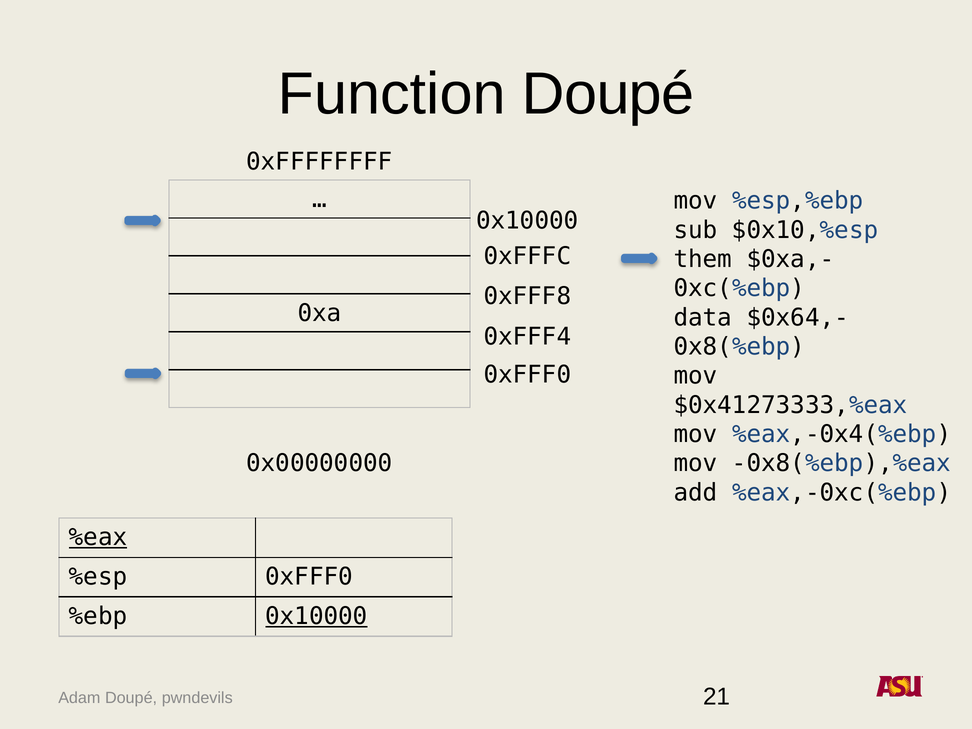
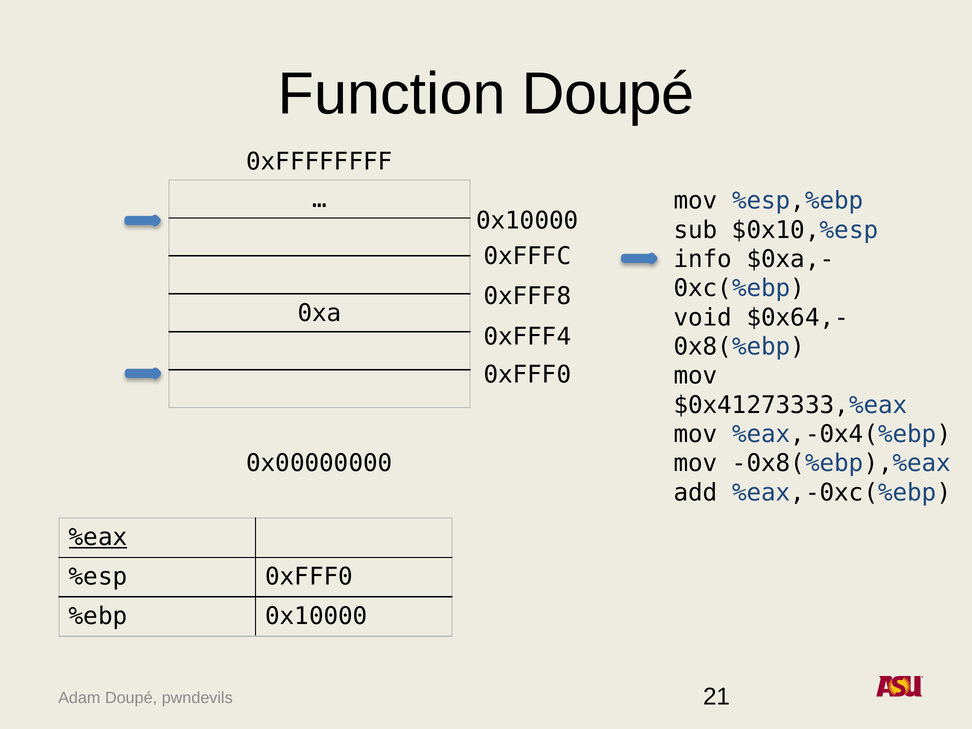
them: them -> info
data: data -> void
0x10000 at (316, 616) underline: present -> none
